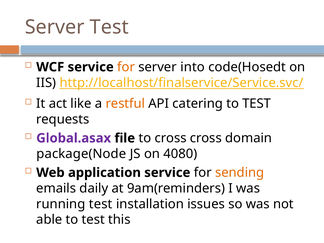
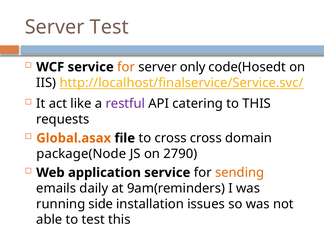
into: into -> only
restful colour: orange -> purple
catering to TEST: TEST -> THIS
Global.asax colour: purple -> orange
4080: 4080 -> 2790
running test: test -> side
